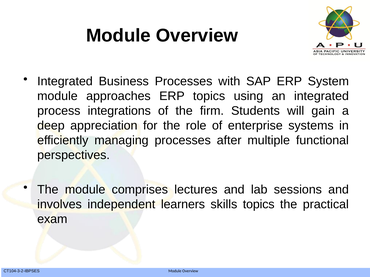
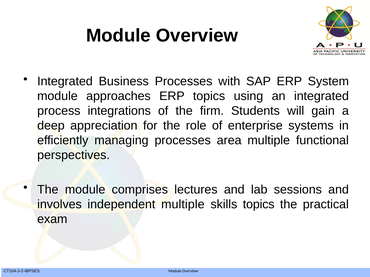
after: after -> area
independent learners: learners -> multiple
